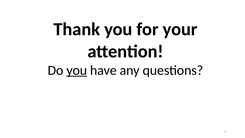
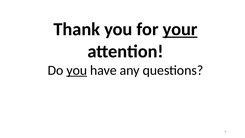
your underline: none -> present
